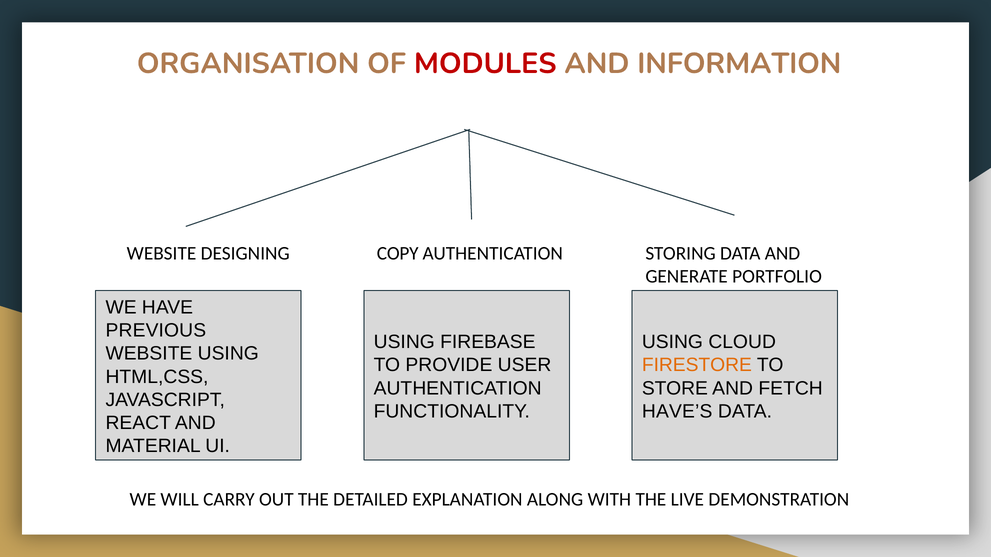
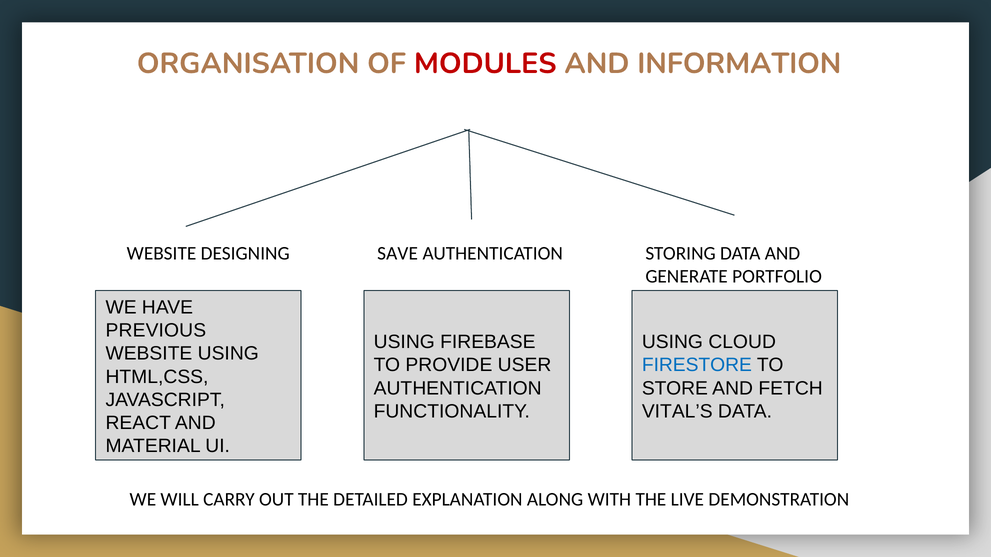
COPY: COPY -> SAVE
FIRESTORE colour: orange -> blue
HAVE’S: HAVE’S -> VITAL’S
